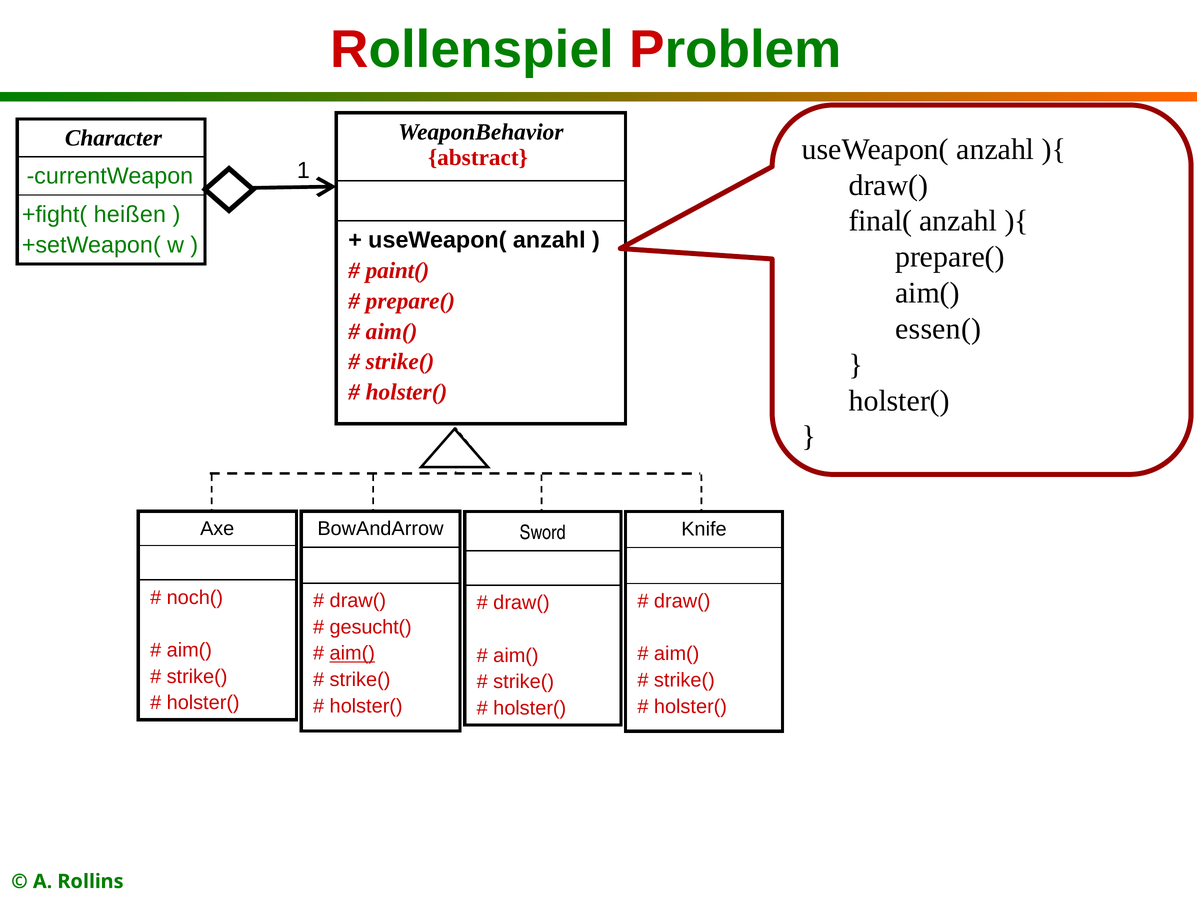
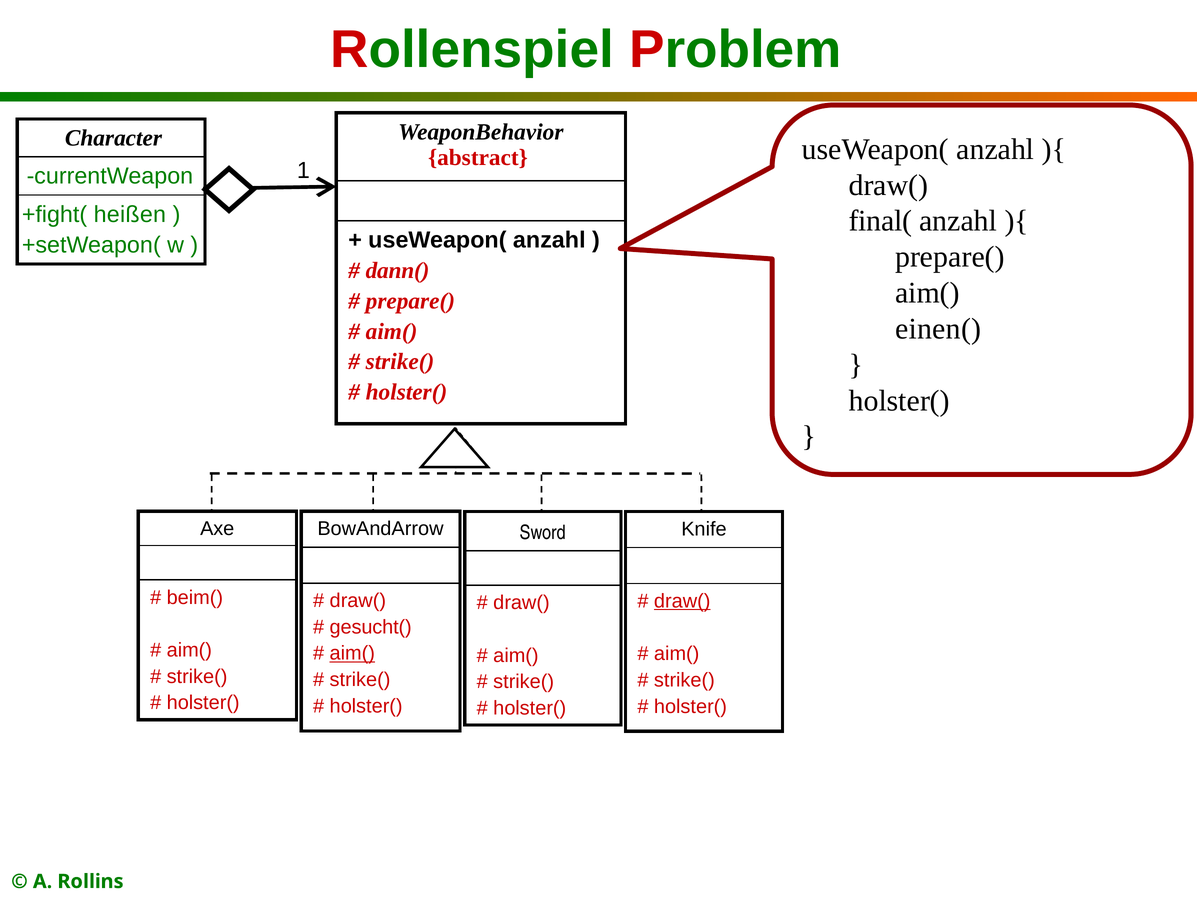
paint(: paint( -> dann(
essen(: essen( -> einen(
noch(: noch( -> beim(
draw( at (682, 601) underline: none -> present
